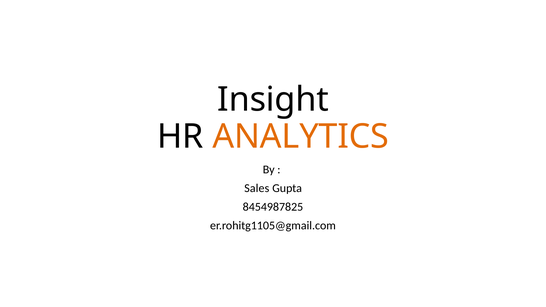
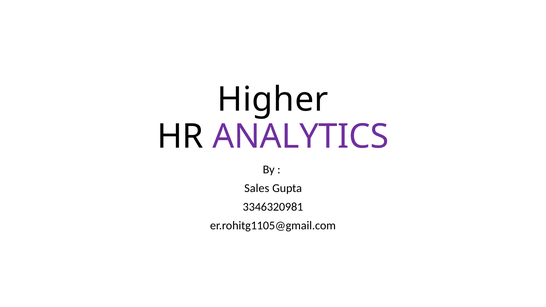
Insight: Insight -> Higher
ANALYTICS colour: orange -> purple
8454987825: 8454987825 -> 3346320981
